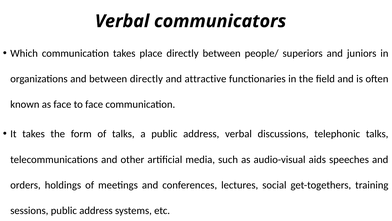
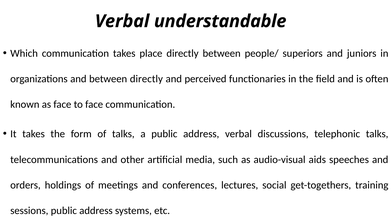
communicators: communicators -> understandable
attractive: attractive -> perceived
